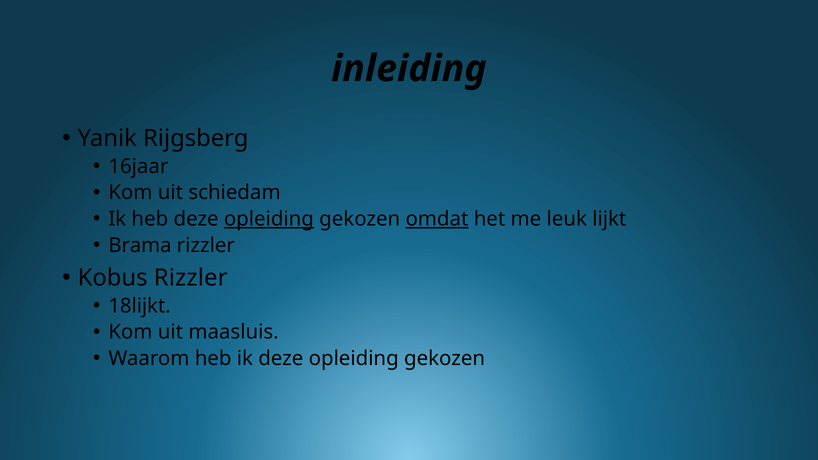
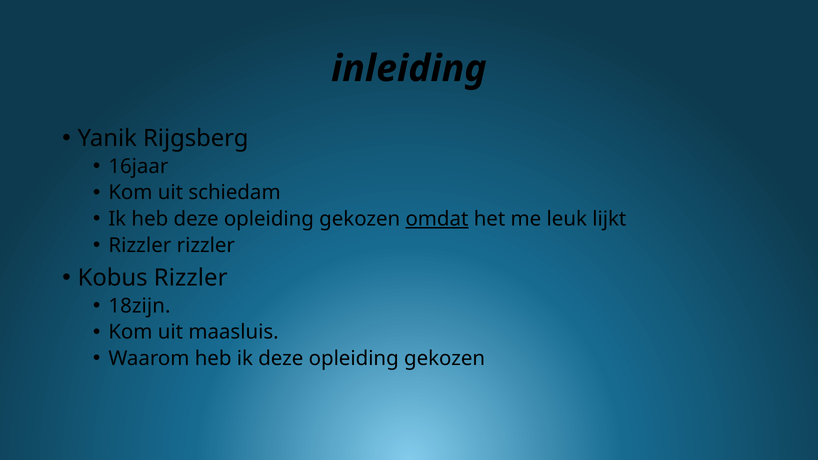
opleiding at (269, 219) underline: present -> none
Brama at (140, 245): Brama -> Rizzler
18lijkt: 18lijkt -> 18zijn
